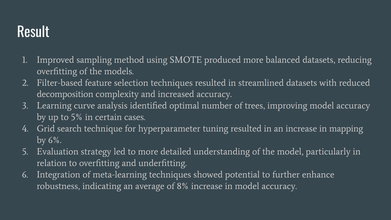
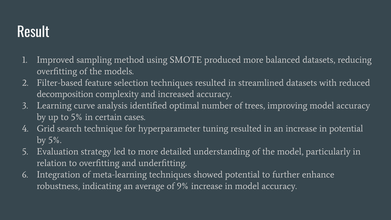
in mapping: mapping -> potential
by 6%: 6% -> 5%
8%: 8% -> 9%
